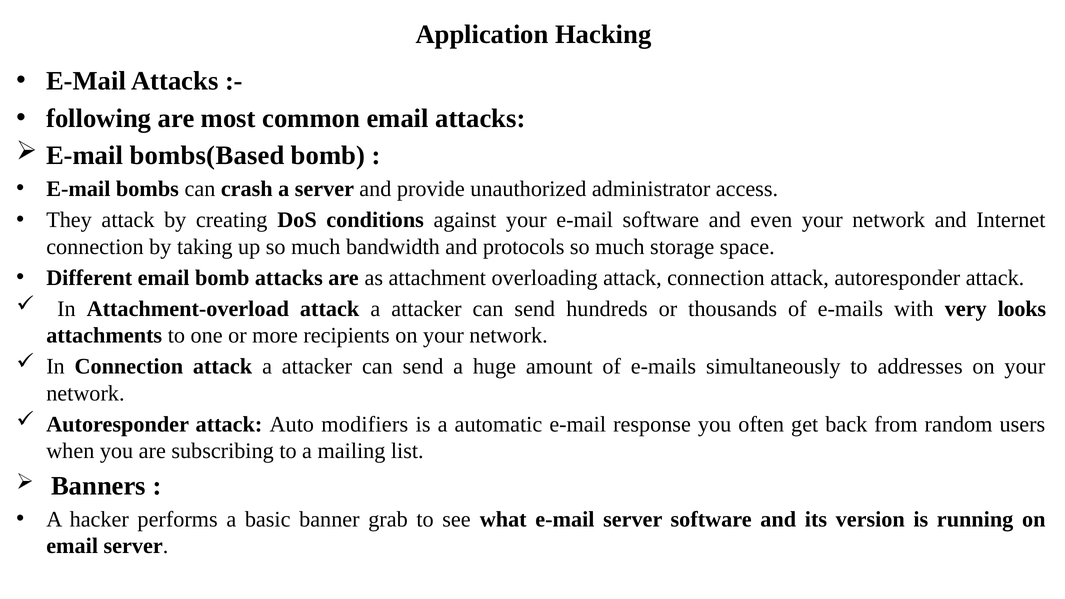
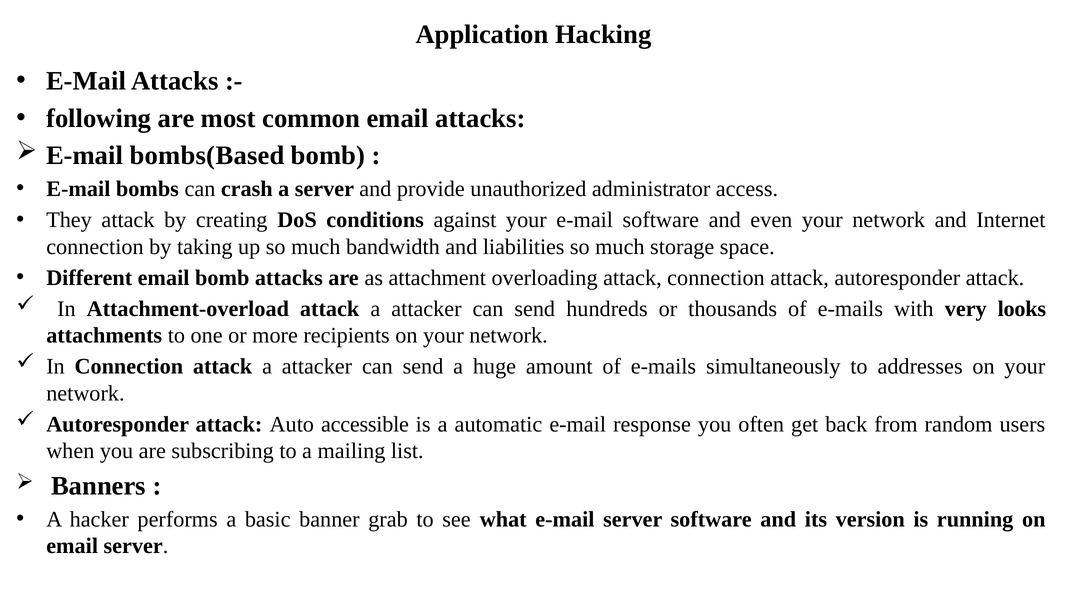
protocols: protocols -> liabilities
modifiers: modifiers -> accessible
